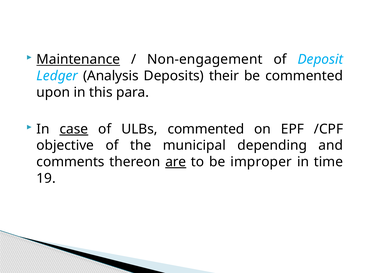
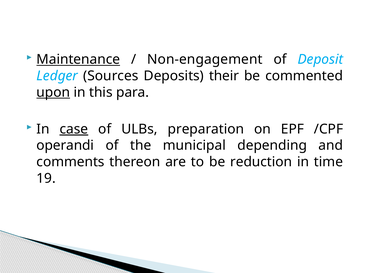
Analysis: Analysis -> Sources
upon underline: none -> present
ULBs commented: commented -> preparation
objective: objective -> operandi
are underline: present -> none
improper: improper -> reduction
